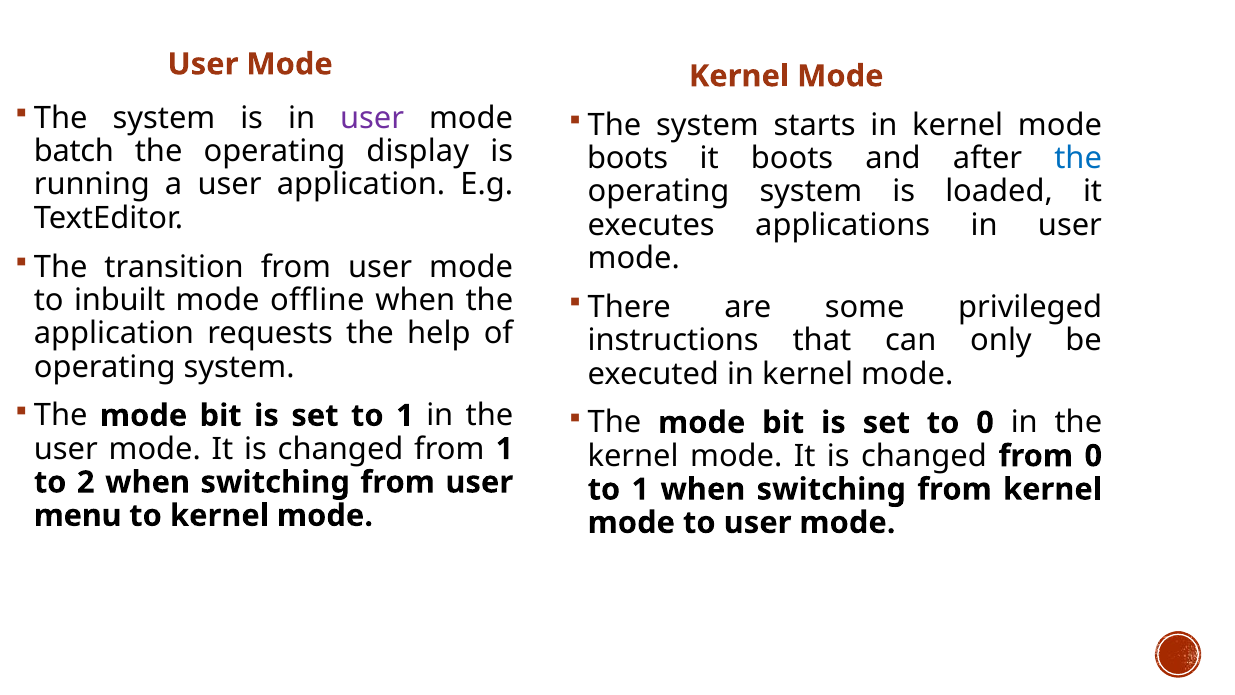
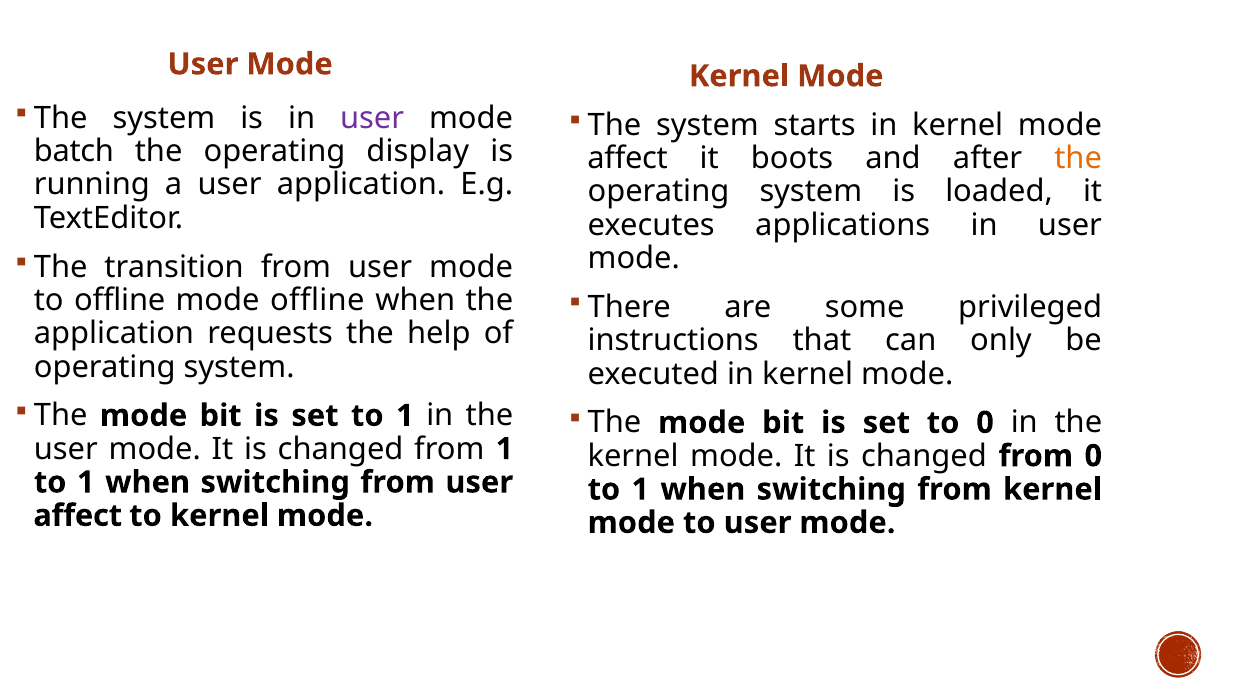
boots at (628, 158): boots -> affect
the at (1078, 158) colour: blue -> orange
to inbuilt: inbuilt -> offline
2 at (86, 482): 2 -> 1
menu at (78, 515): menu -> affect
